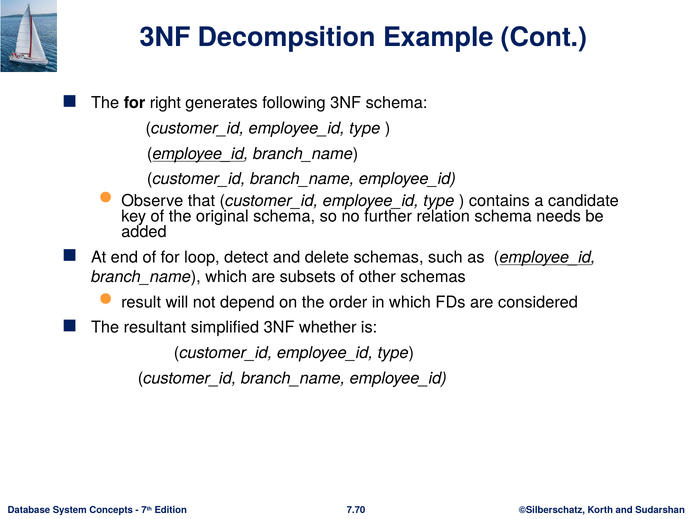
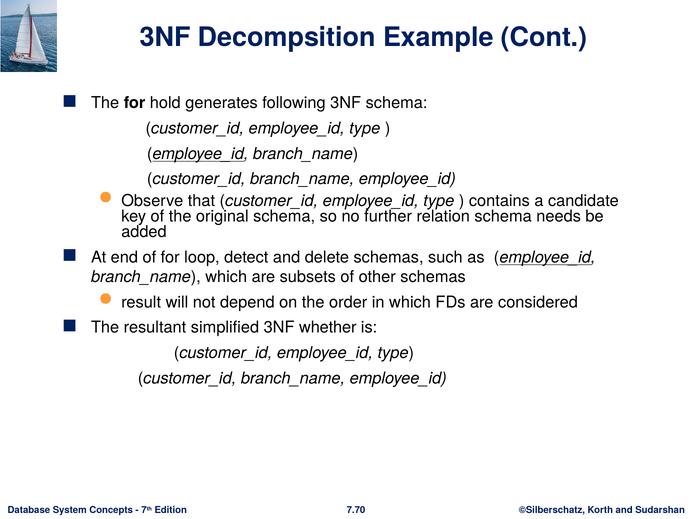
right: right -> hold
